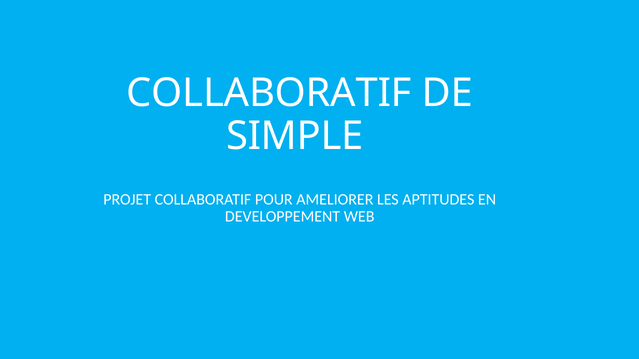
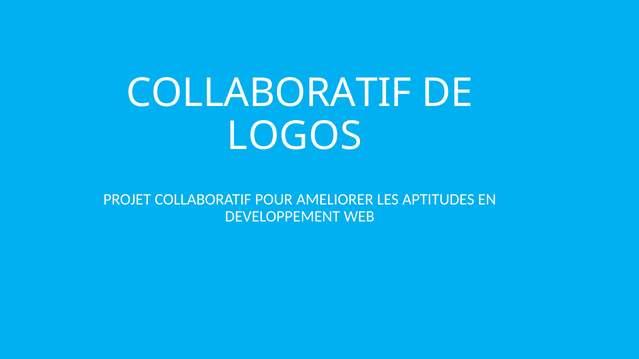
SIMPLE: SIMPLE -> LOGOS
